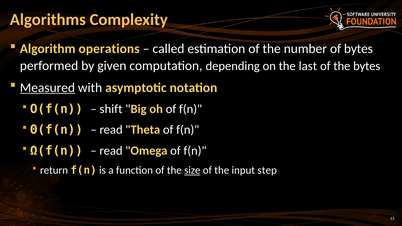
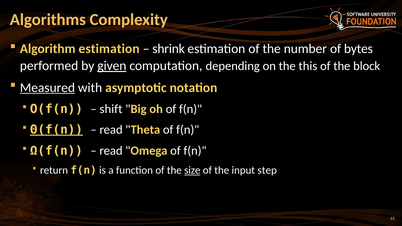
Algorithm operations: operations -> estimation
called: called -> shrink
given underline: none -> present
last: last -> this
the bytes: bytes -> block
Θ(f(n underline: none -> present
